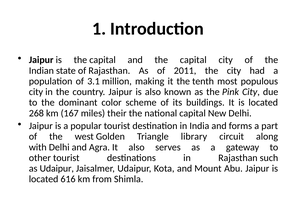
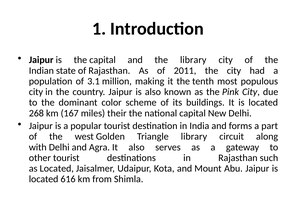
and the capital: capital -> library
as Udaipur: Udaipur -> Located
